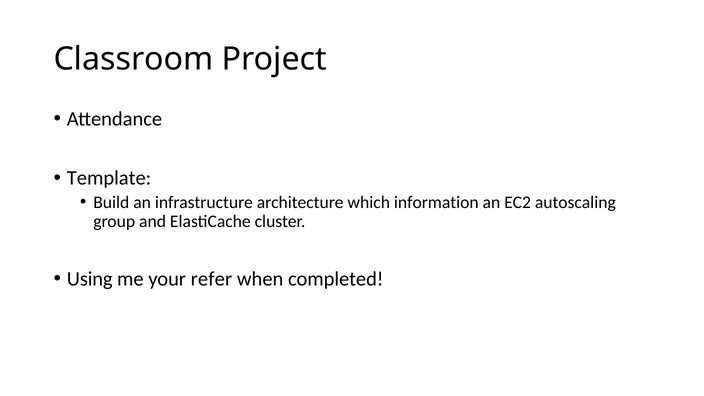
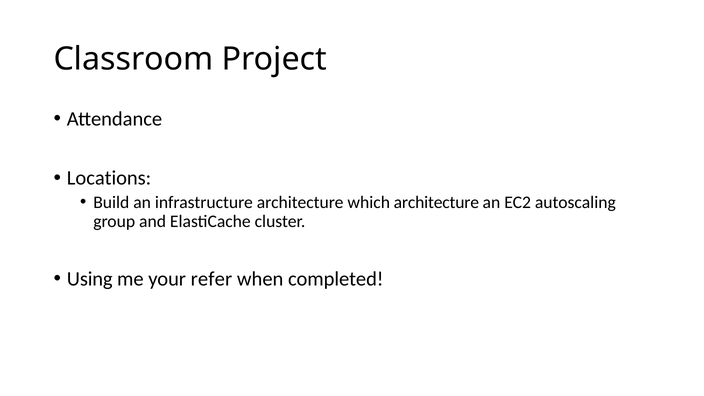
Template: Template -> Locations
which information: information -> architecture
